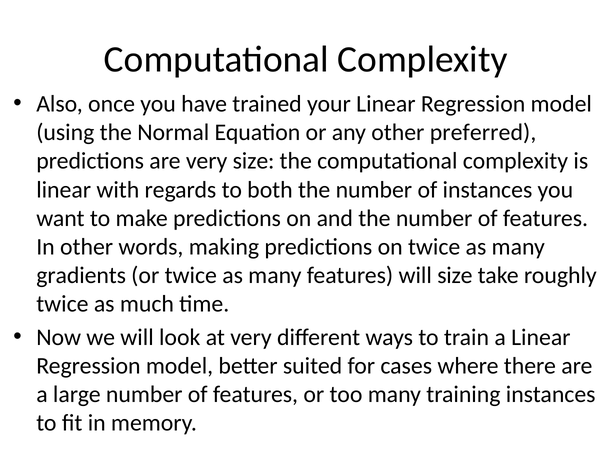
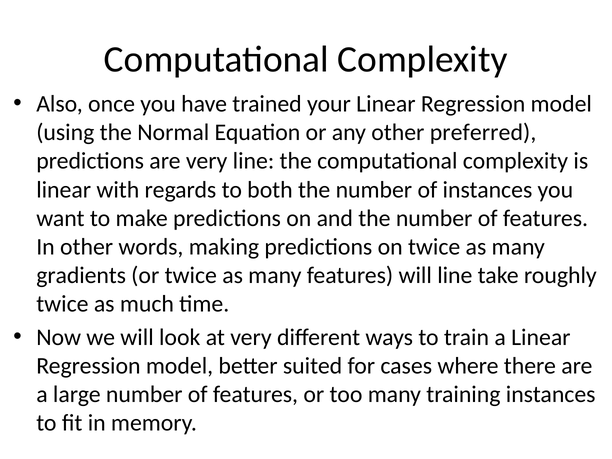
very size: size -> line
will size: size -> line
